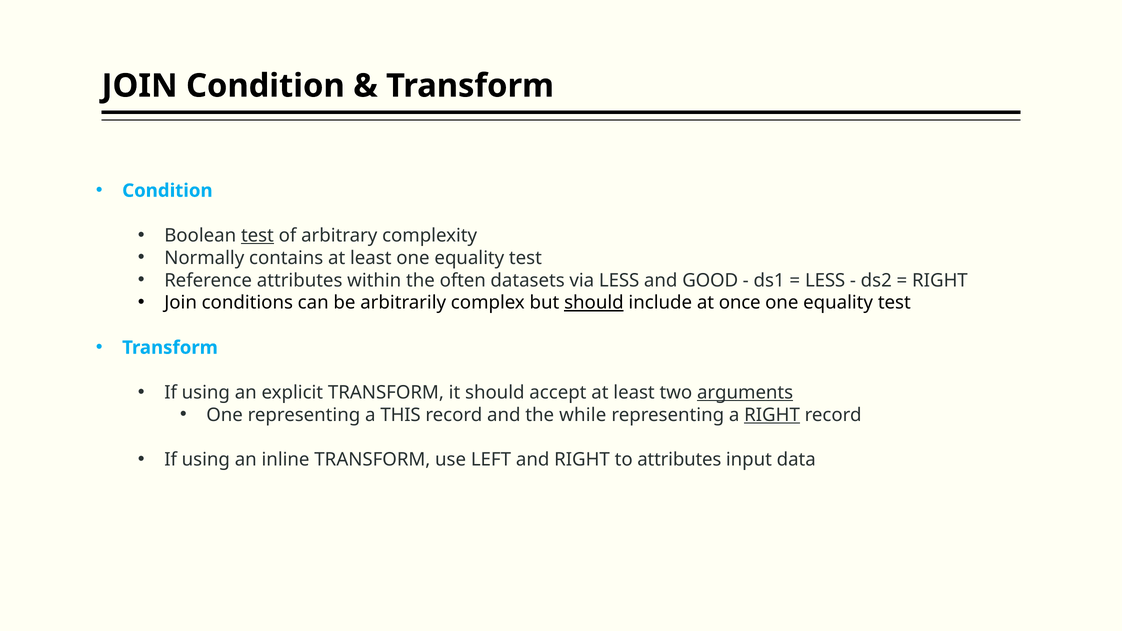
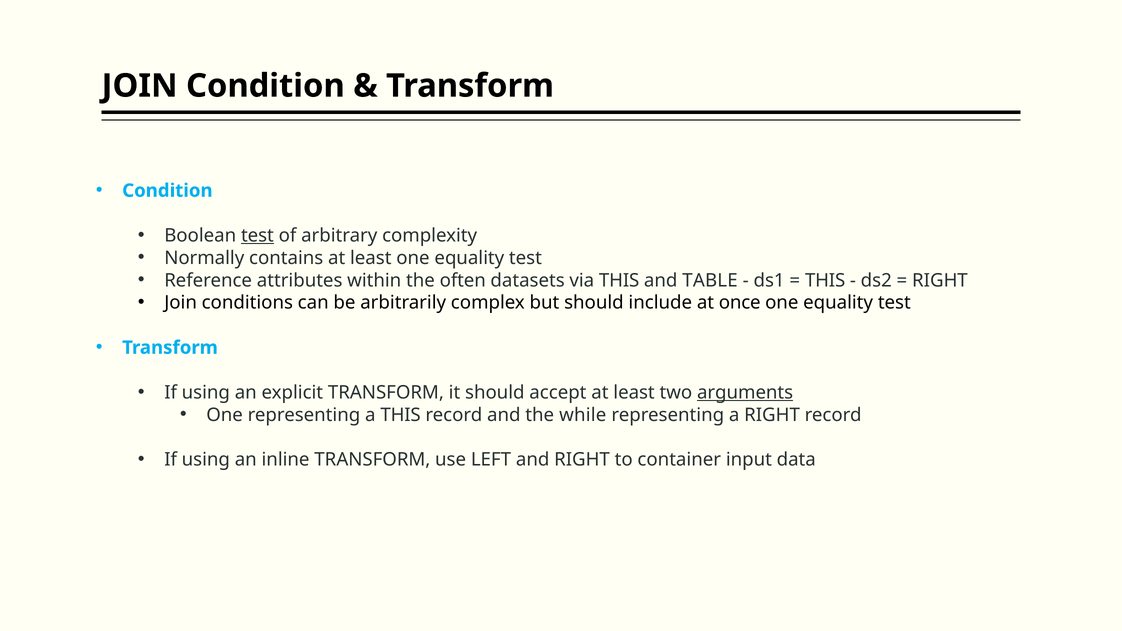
via LESS: LESS -> THIS
GOOD: GOOD -> TABLE
LESS at (825, 280): LESS -> THIS
should at (594, 303) underline: present -> none
RIGHT at (772, 415) underline: present -> none
to attributes: attributes -> container
